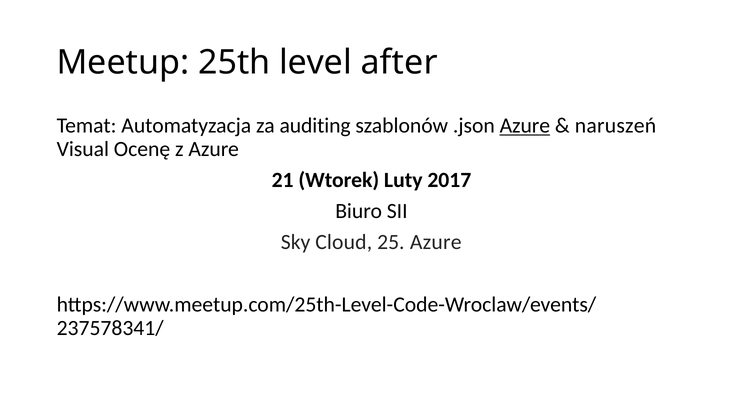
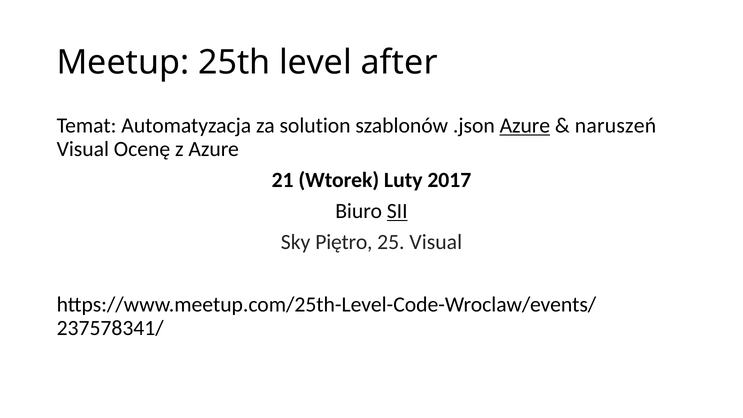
auditing: auditing -> solution
SII underline: none -> present
Cloud: Cloud -> Piętro
25 Azure: Azure -> Visual
